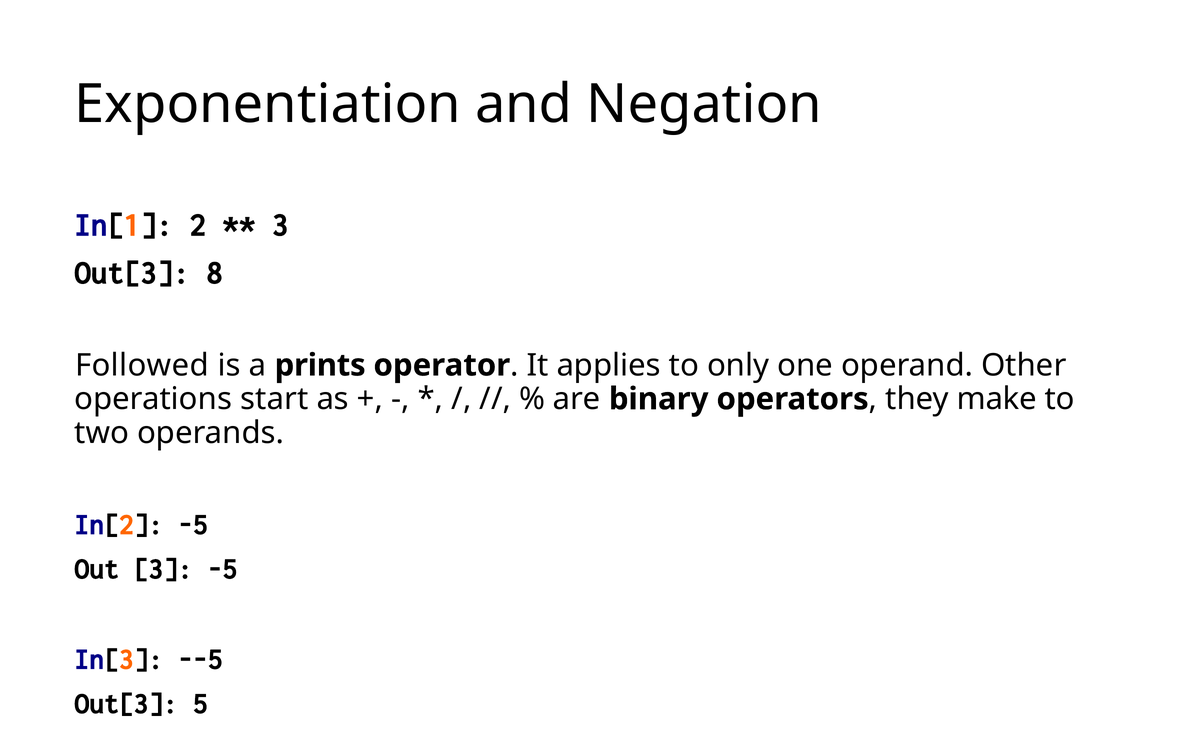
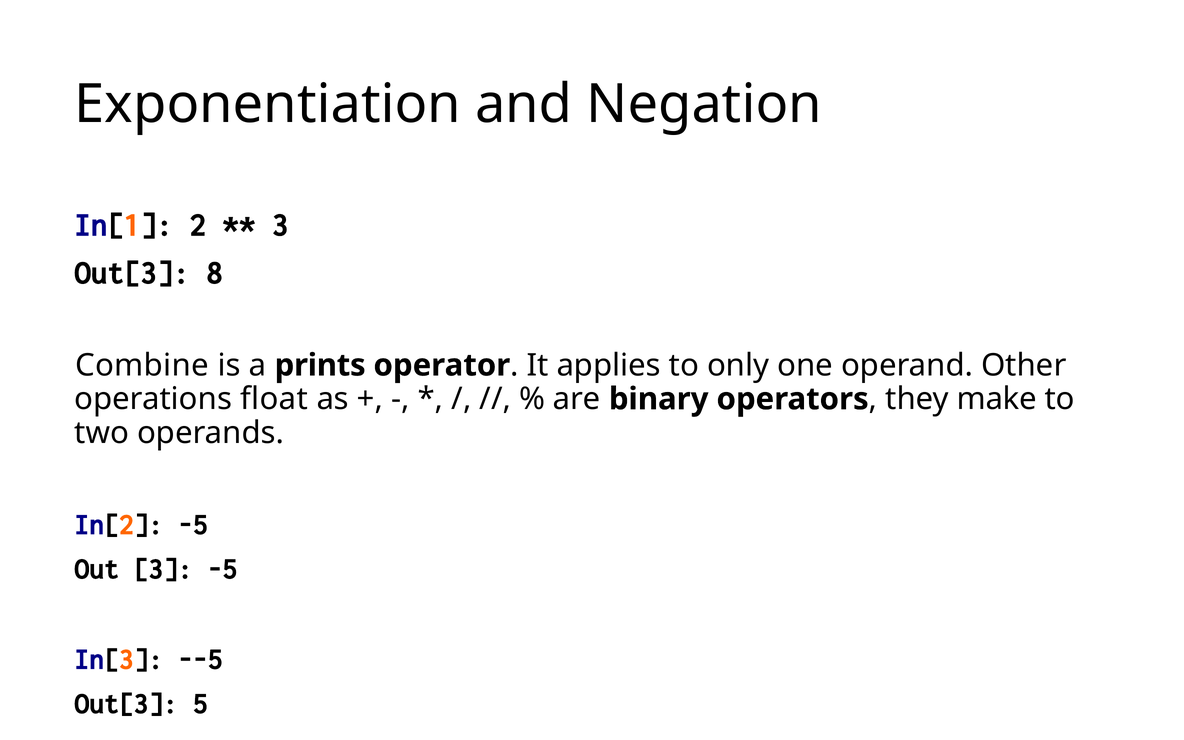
Followed: Followed -> Combine
start: start -> float
